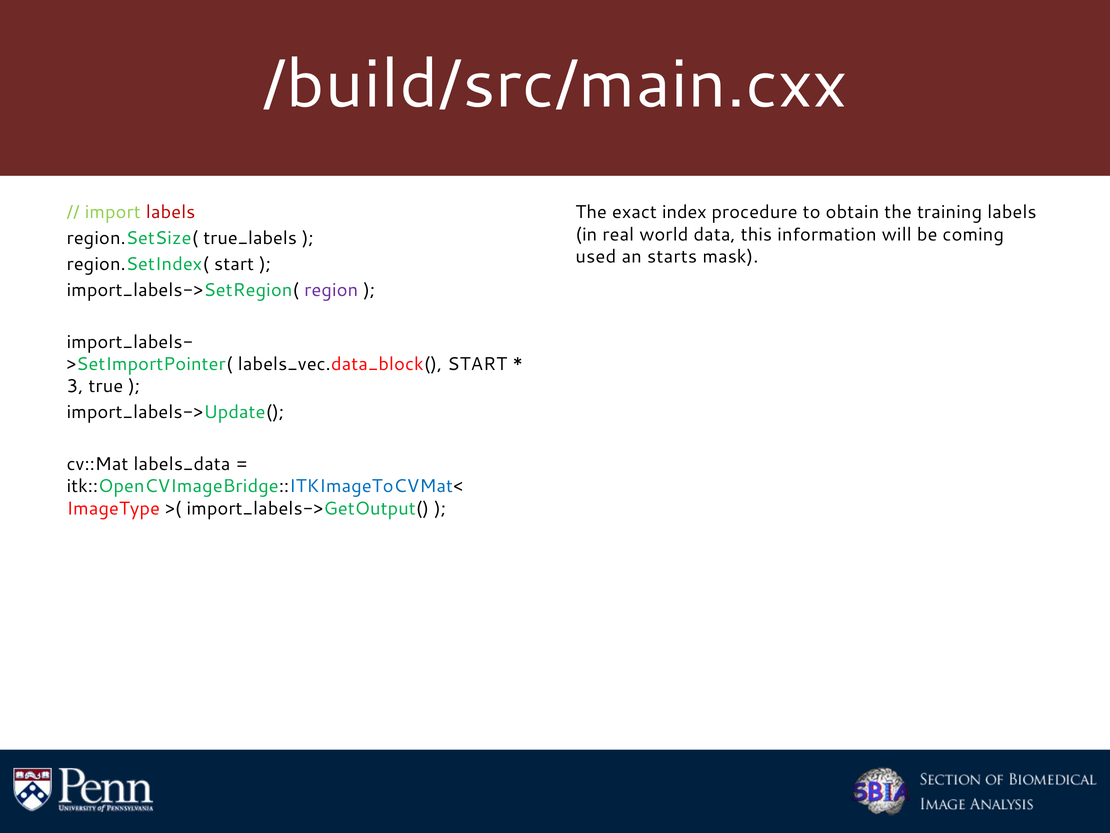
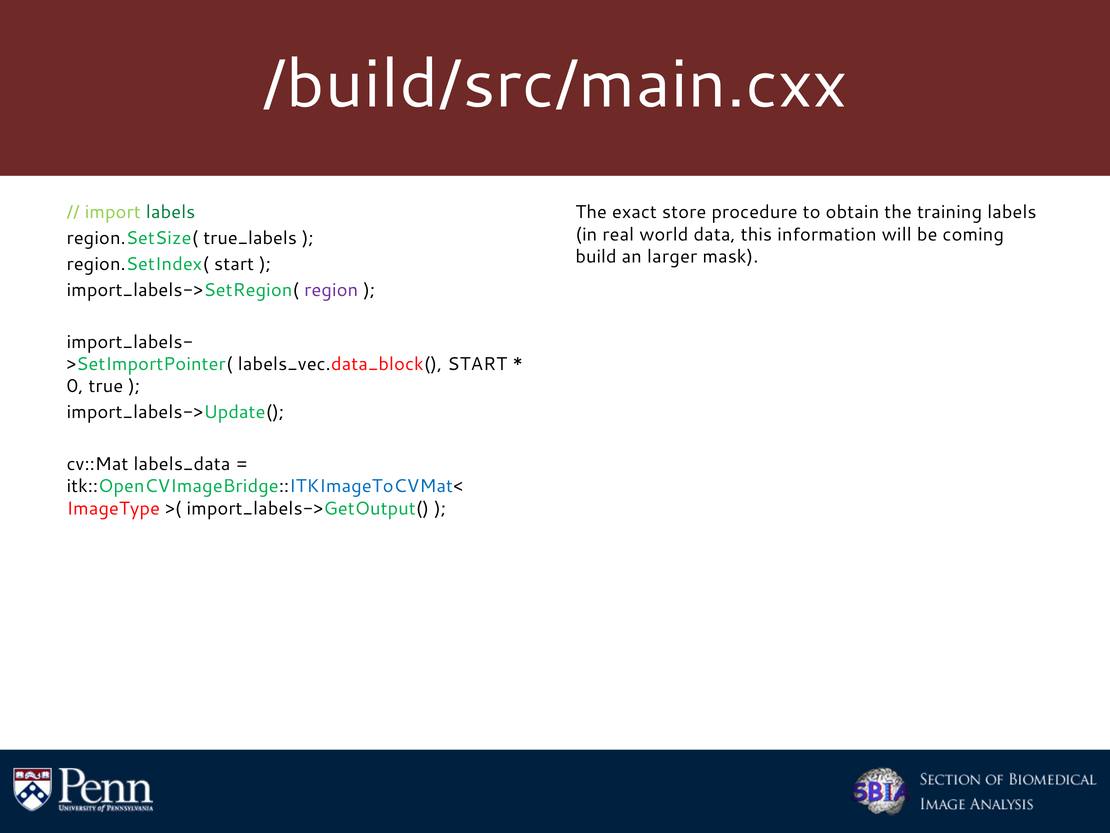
labels at (171, 212) colour: red -> green
index: index -> store
used: used -> build
starts: starts -> larger
3: 3 -> 0
